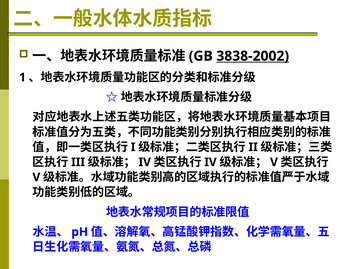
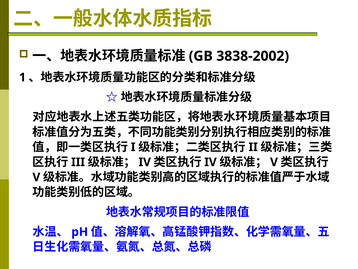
3838-2002 underline: present -> none
